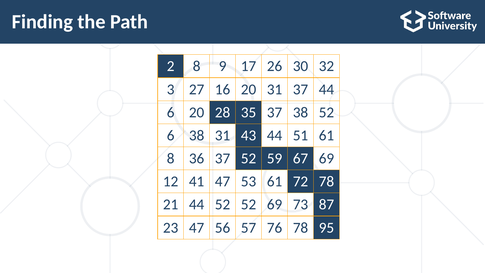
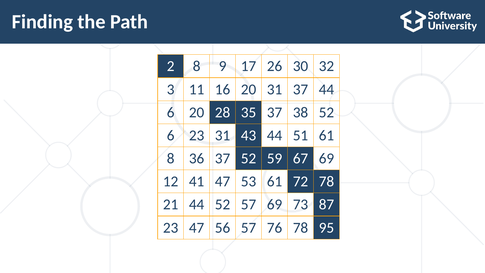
27: 27 -> 11
6 38: 38 -> 23
52 52: 52 -> 57
